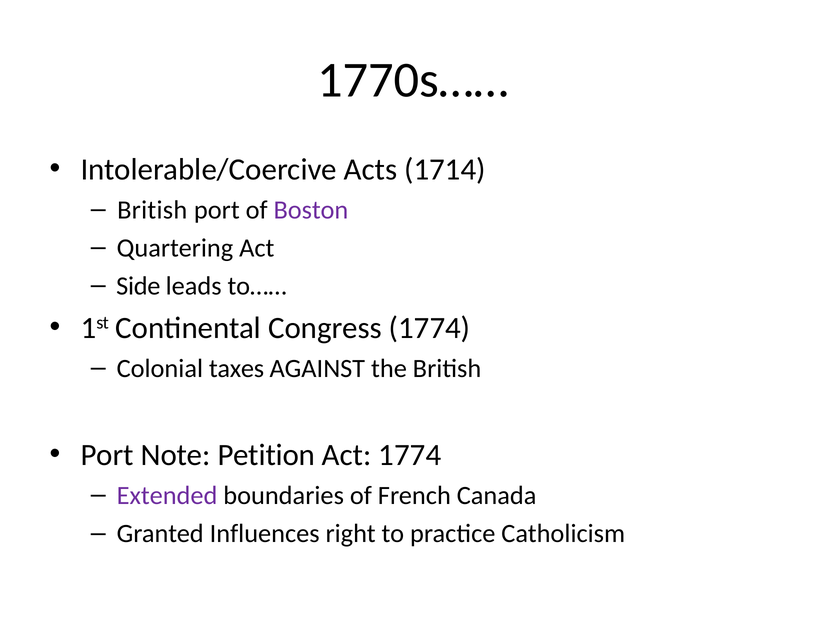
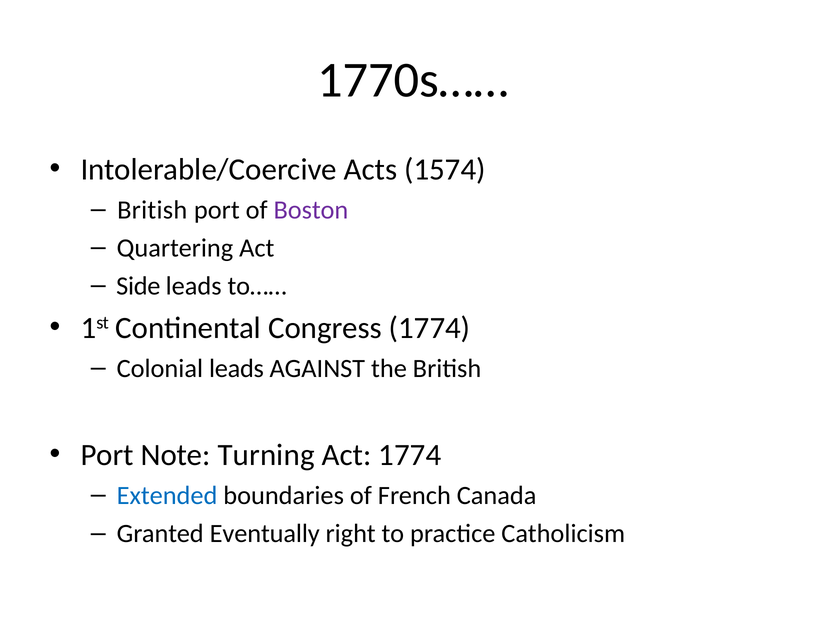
1714: 1714 -> 1574
Colonial taxes: taxes -> leads
Petition: Petition -> Turning
Extended colour: purple -> blue
Influences: Influences -> Eventually
